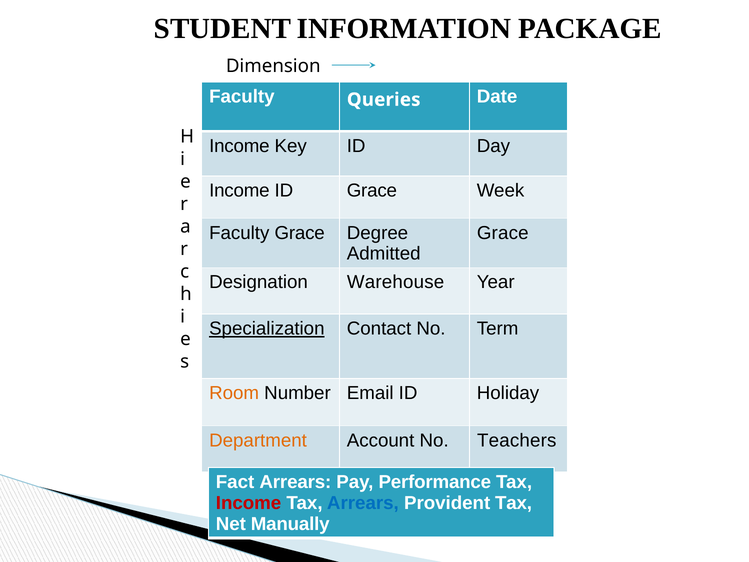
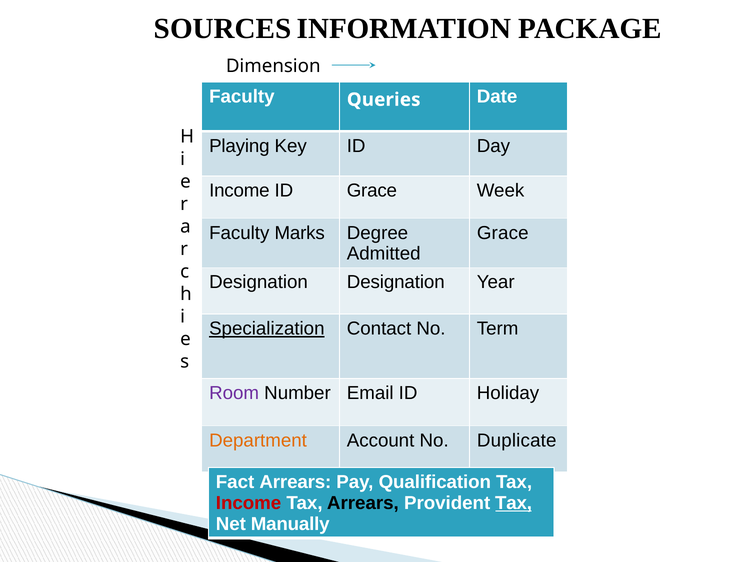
STUDENT: STUDENT -> SOURCES
Income at (239, 146): Income -> Playing
Faculty Grace: Grace -> Marks
Designation Warehouse: Warehouse -> Designation
Room colour: orange -> purple
Teachers: Teachers -> Duplicate
Performance: Performance -> Qualification
Arrears at (363, 503) colour: blue -> black
Tax at (514, 503) underline: none -> present
